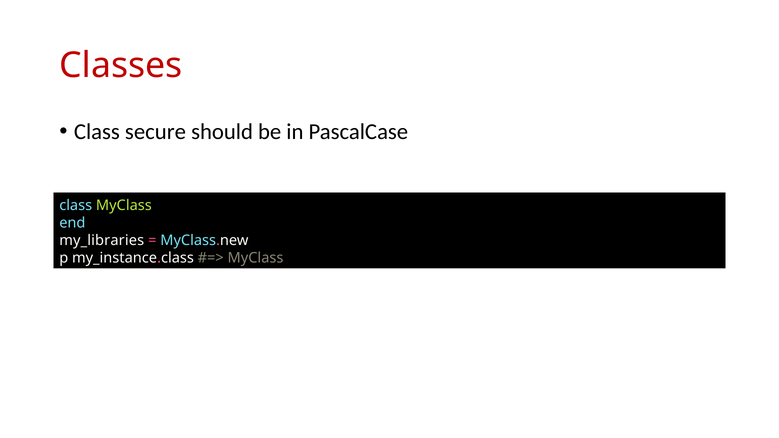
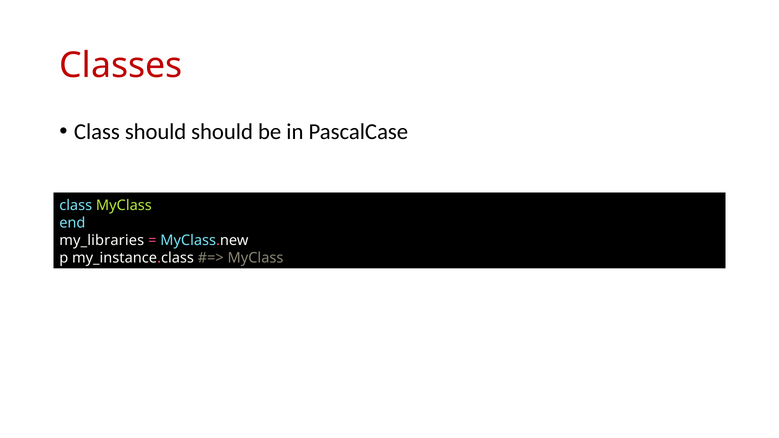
Class secure: secure -> should
